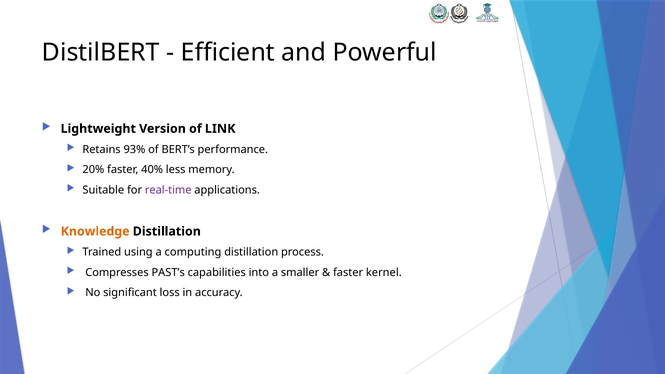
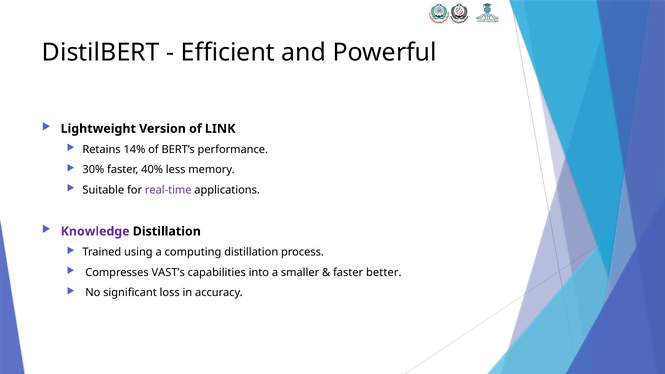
93%: 93% -> 14%
20%: 20% -> 30%
Knowledge colour: orange -> purple
PAST’s: PAST’s -> VAST’s
kernel: kernel -> better
